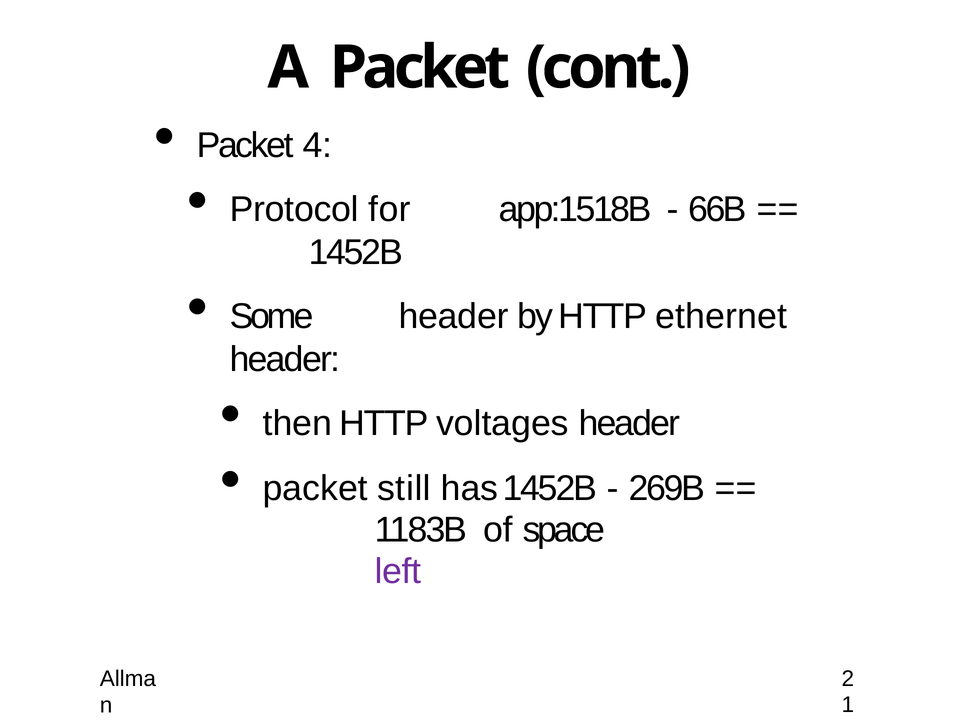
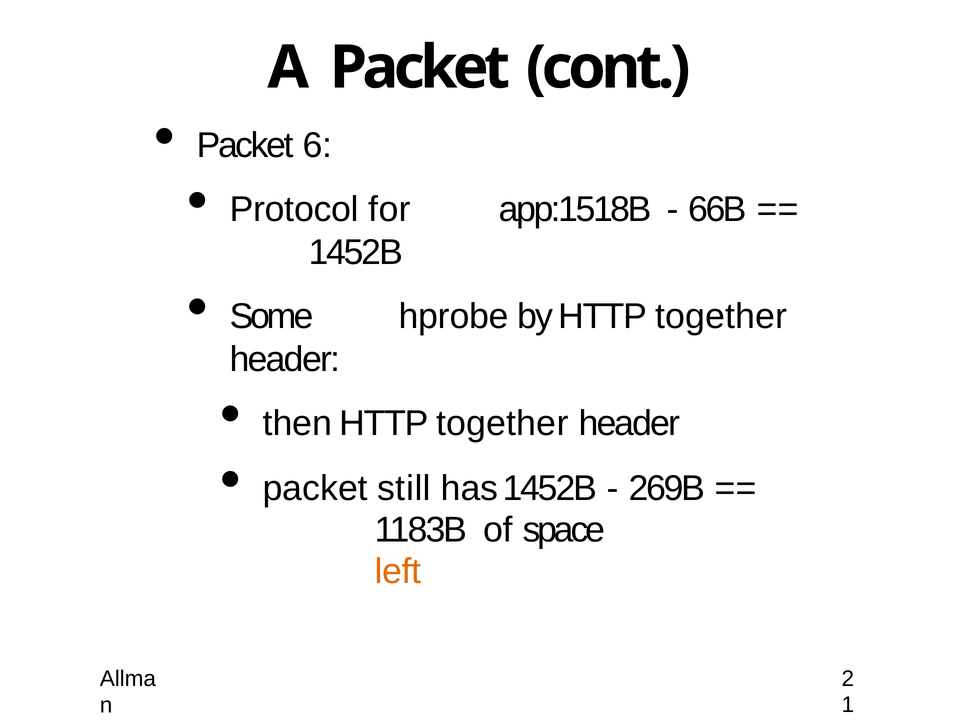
4: 4 -> 6
Some header: header -> hprobe
ethernet at (721, 316): ethernet -> together
HTTP voltages: voltages -> together
left colour: purple -> orange
